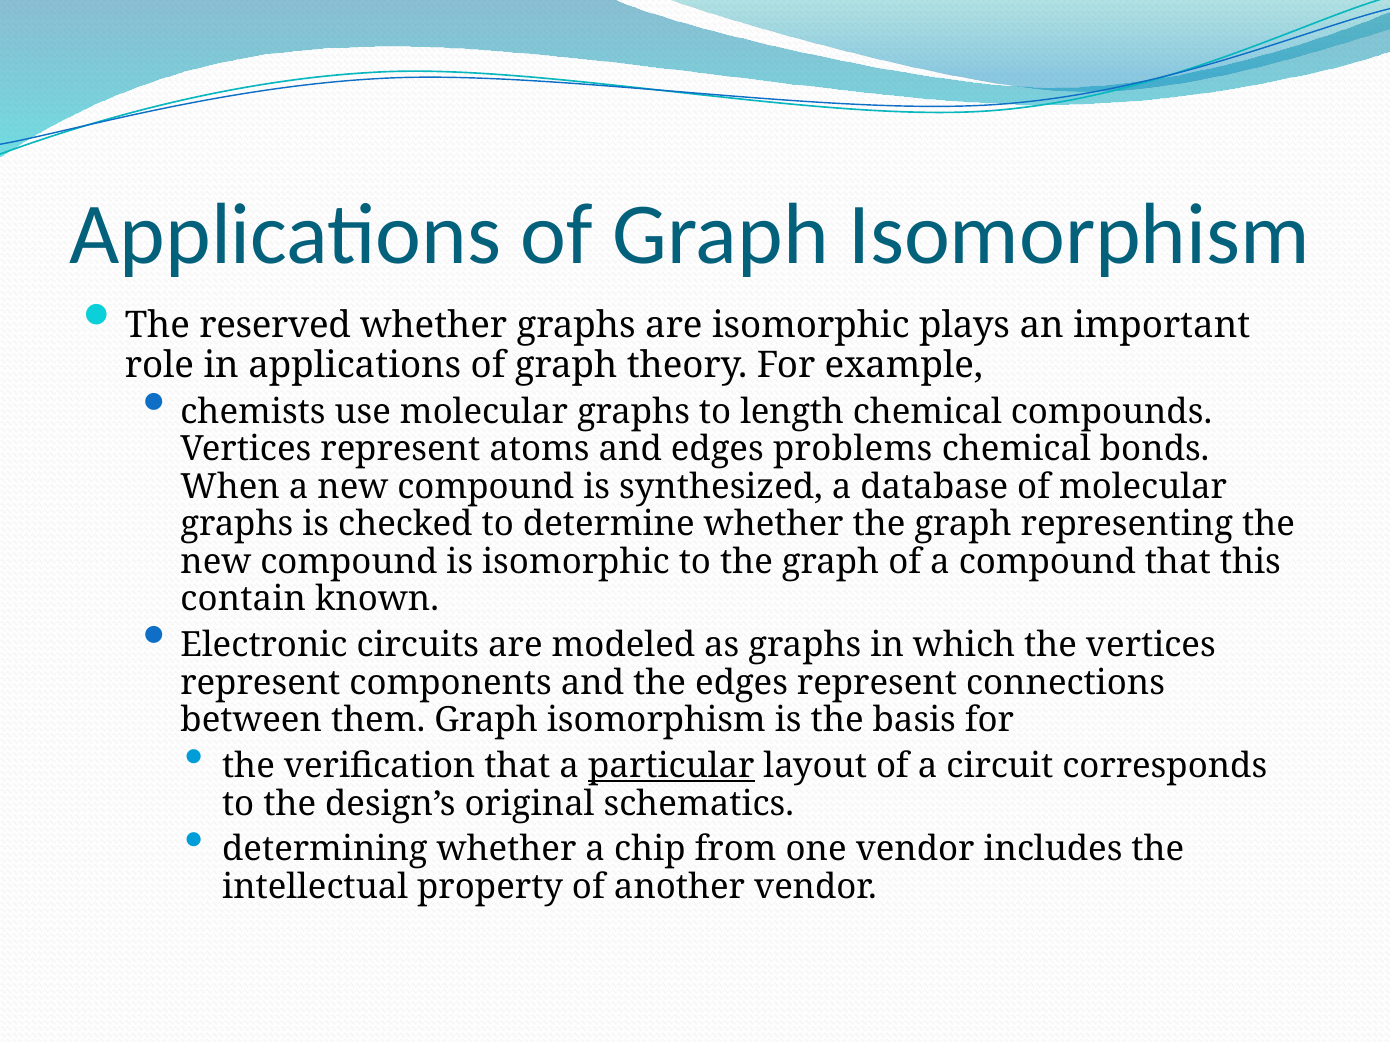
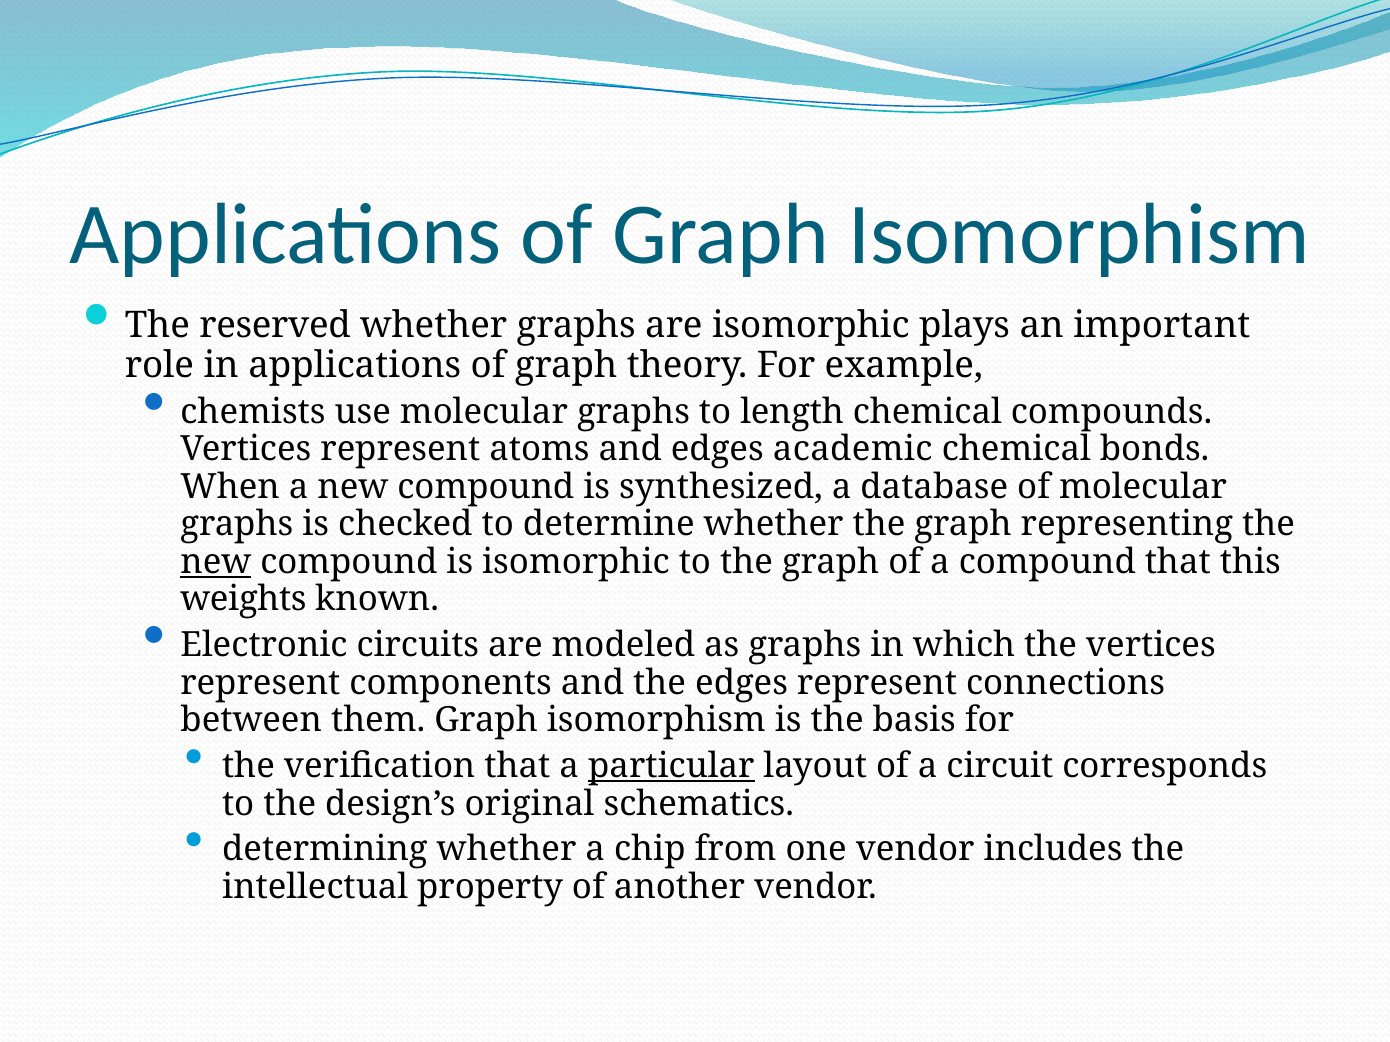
problems: problems -> academic
new at (216, 562) underline: none -> present
contain: contain -> weights
